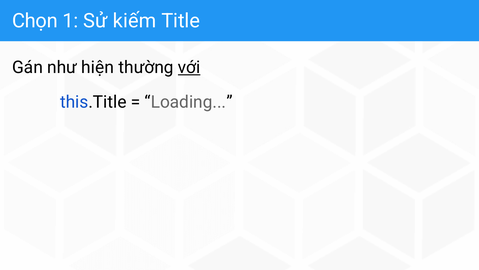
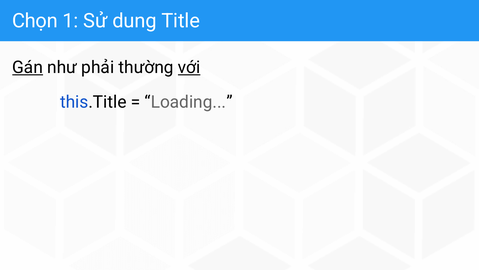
kiếm: kiếm -> dung
Gán underline: none -> present
hiện: hiện -> phải
